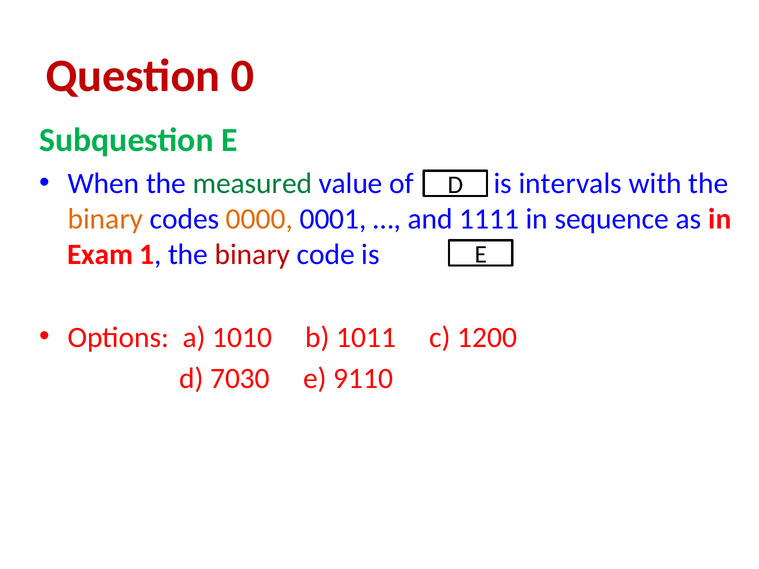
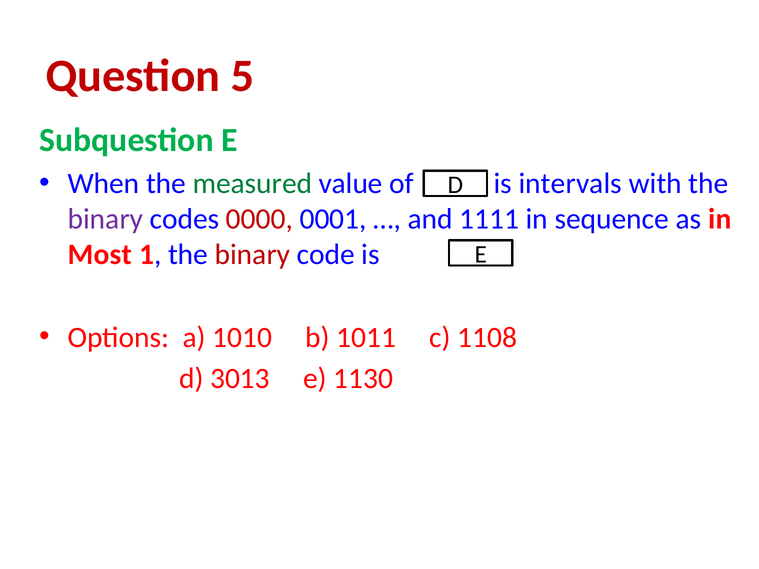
0: 0 -> 5
binary at (105, 219) colour: orange -> purple
0000 colour: orange -> red
Exam: Exam -> Most
1200: 1200 -> 1108
7030: 7030 -> 3013
9110: 9110 -> 1130
